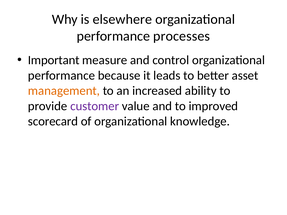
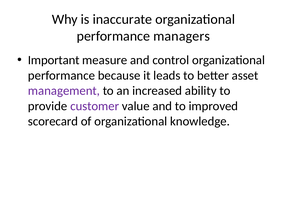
elsewhere: elsewhere -> inaccurate
processes: processes -> managers
management colour: orange -> purple
